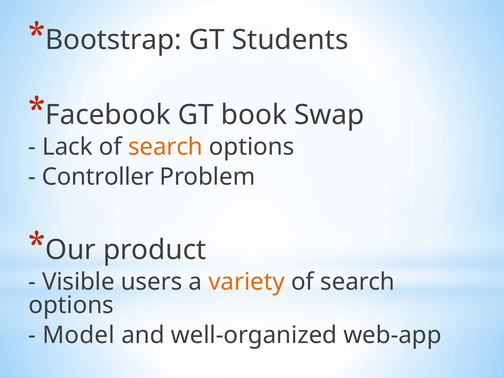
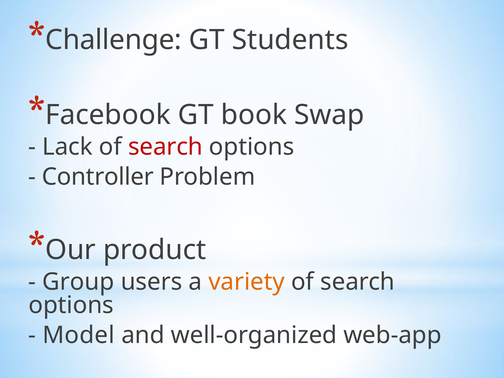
Bootstrap: Bootstrap -> Challenge
search at (165, 147) colour: orange -> red
Visible: Visible -> Group
